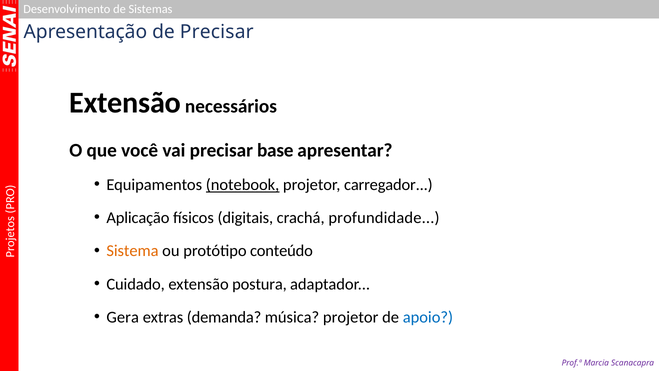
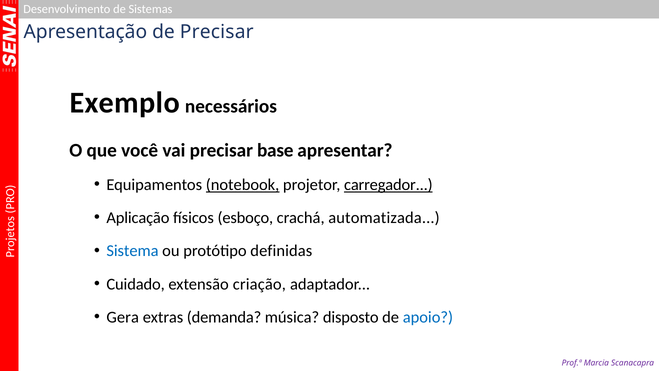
Extensão at (125, 103): Extensão -> Exemplo
carregador underline: none -> present
digitais: digitais -> esboço
profundidade: profundidade -> automatizada
Sistema colour: orange -> blue
conteúdo: conteúdo -> definidas
postura: postura -> criação
música projetor: projetor -> disposto
